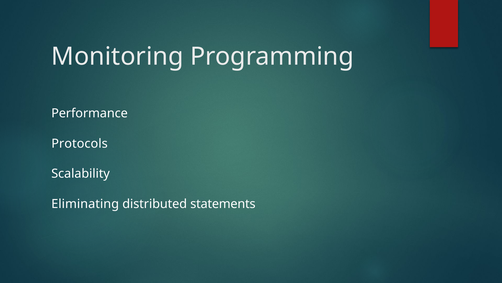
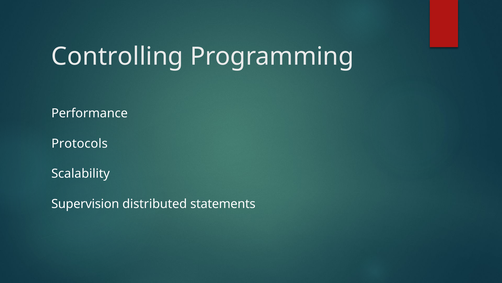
Monitoring: Monitoring -> Controlling
Eliminating: Eliminating -> Supervision
